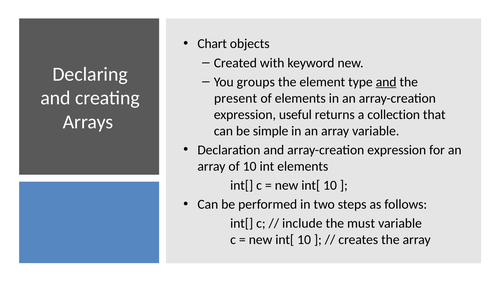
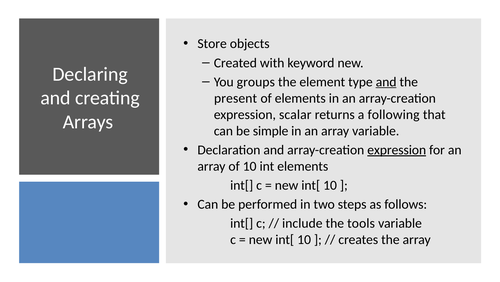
Chart: Chart -> Store
useful: useful -> scalar
collection: collection -> following
expression at (397, 150) underline: none -> present
must: must -> tools
